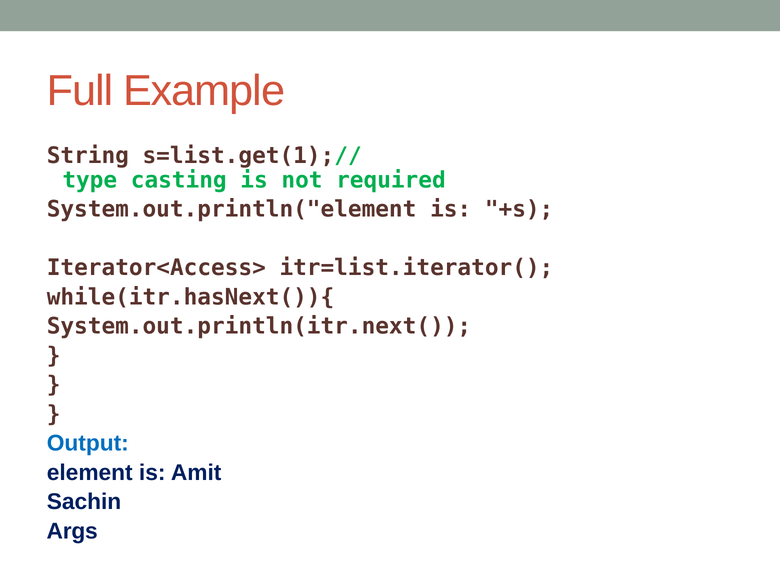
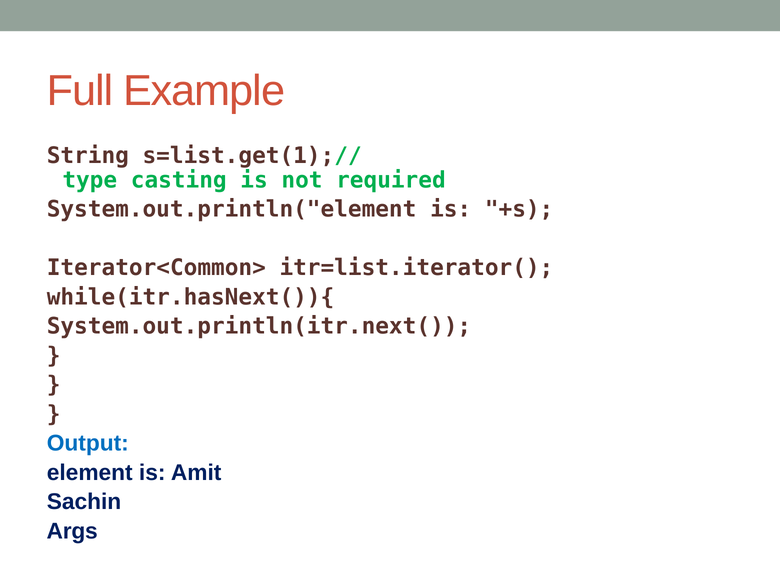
Iterator<Access>: Iterator<Access> -> Iterator<Common>
